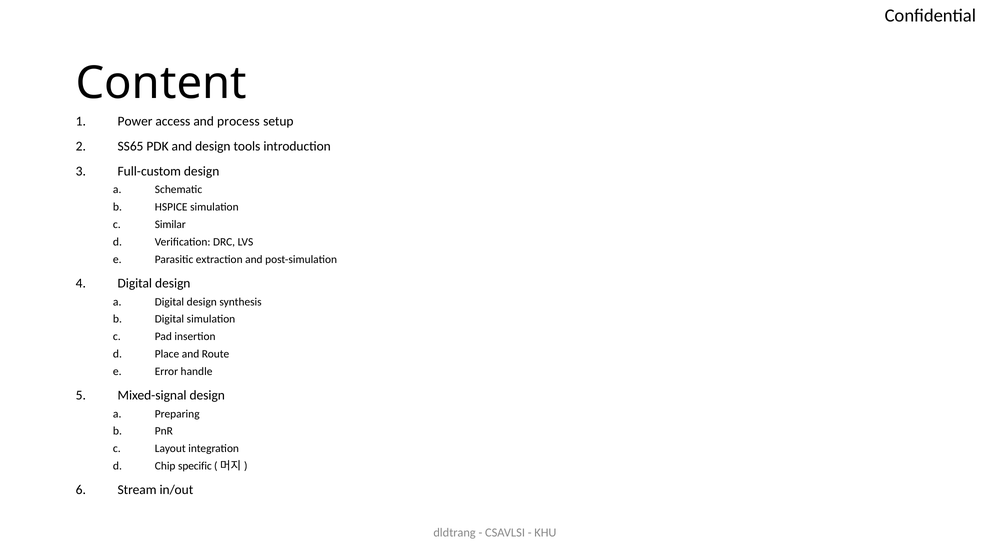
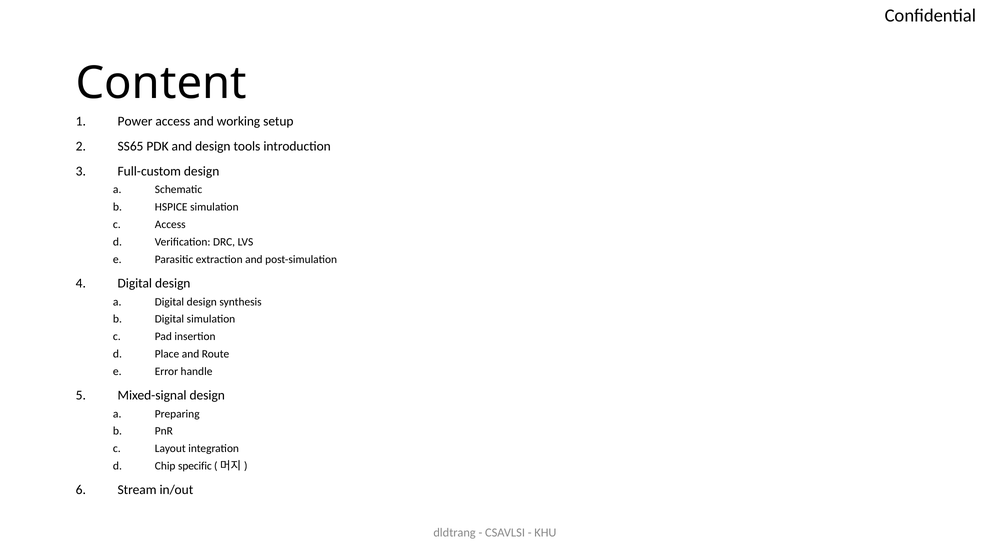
process: process -> working
Similar at (170, 225): Similar -> Access
